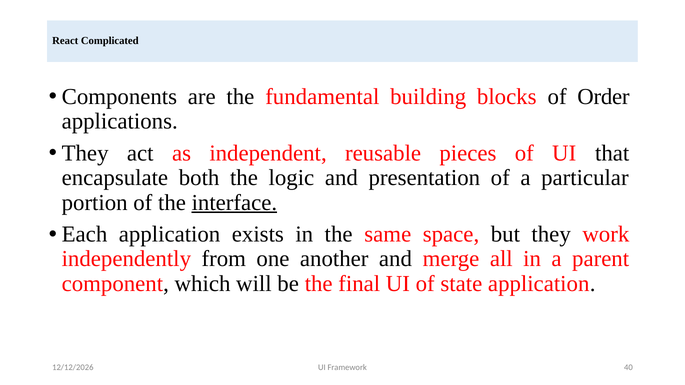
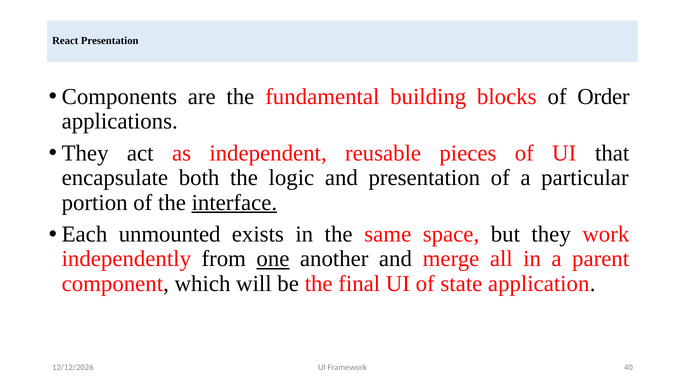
React Complicated: Complicated -> Presentation
Each application: application -> unmounted
one underline: none -> present
